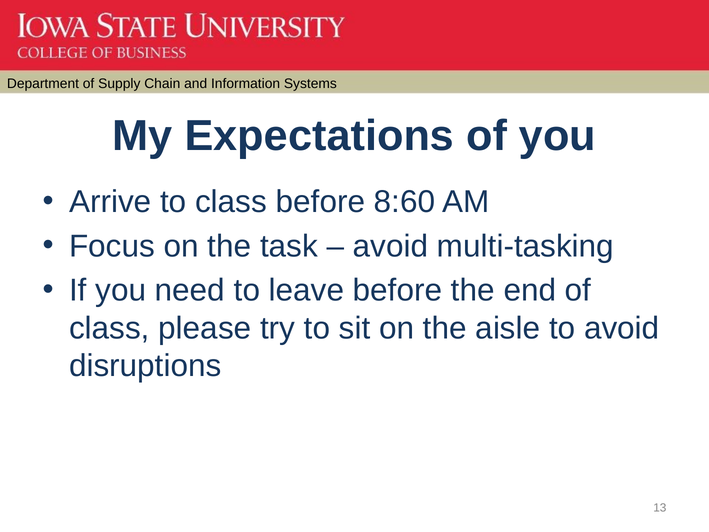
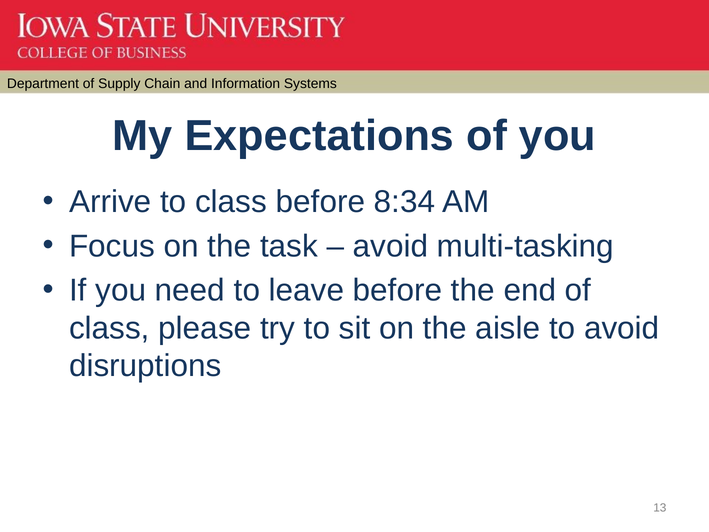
8:60: 8:60 -> 8:34
